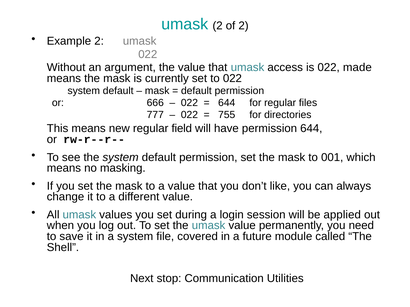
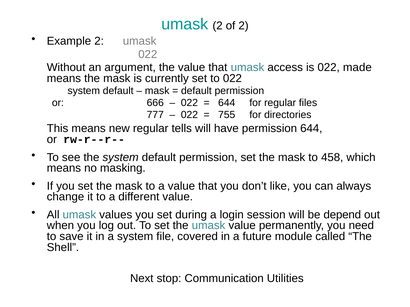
field: field -> tells
001: 001 -> 458
applied: applied -> depend
